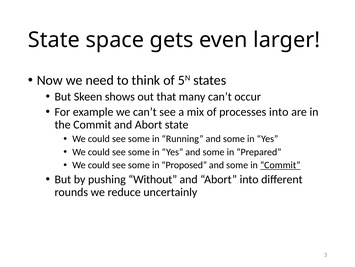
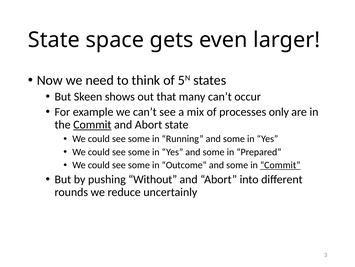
processes into: into -> only
Commit at (92, 124) underline: none -> present
Proposed: Proposed -> Outcome
